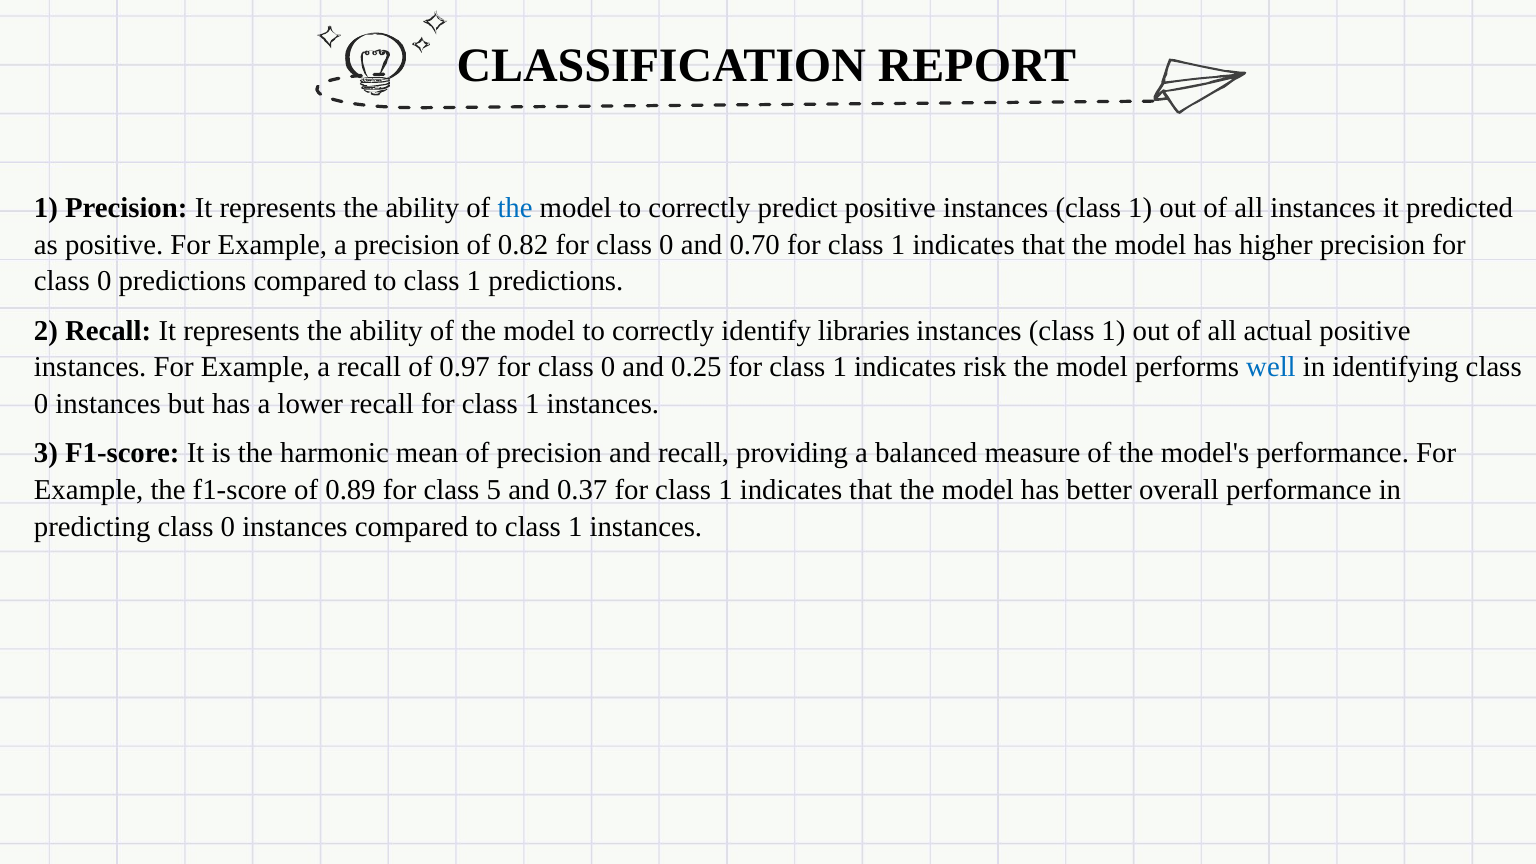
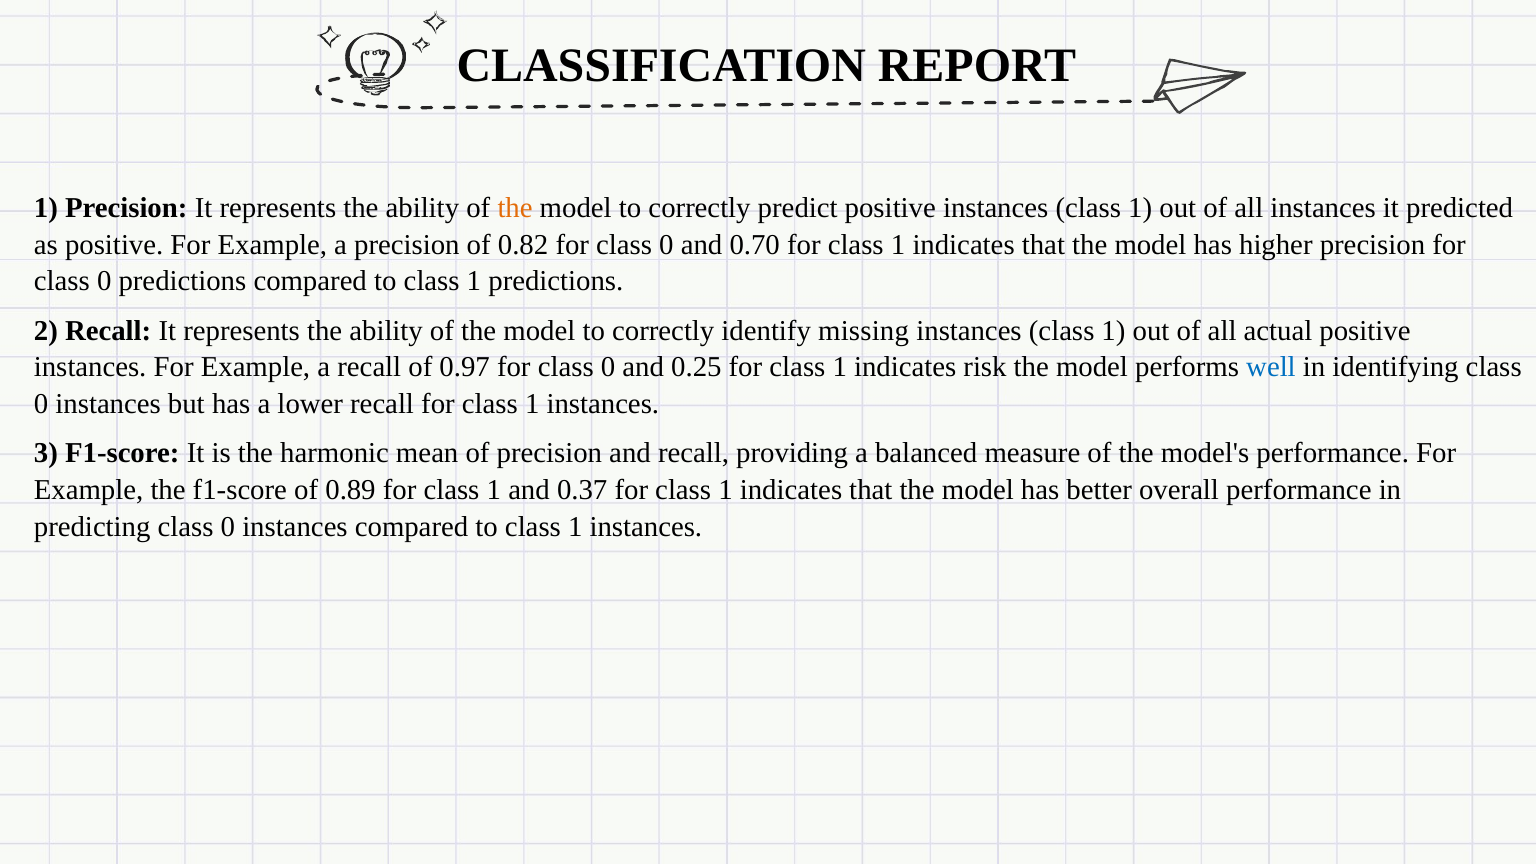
the at (515, 208) colour: blue -> orange
libraries: libraries -> missing
0.89 for class 5: 5 -> 1
